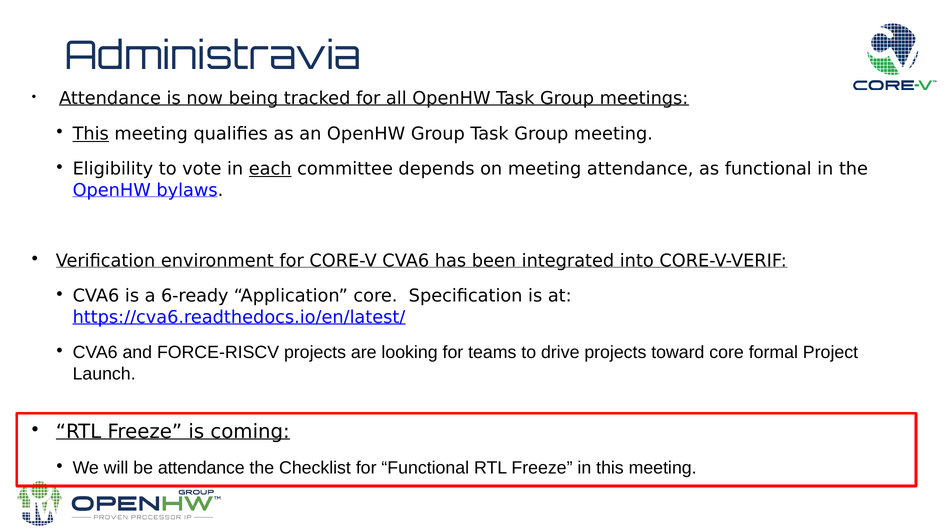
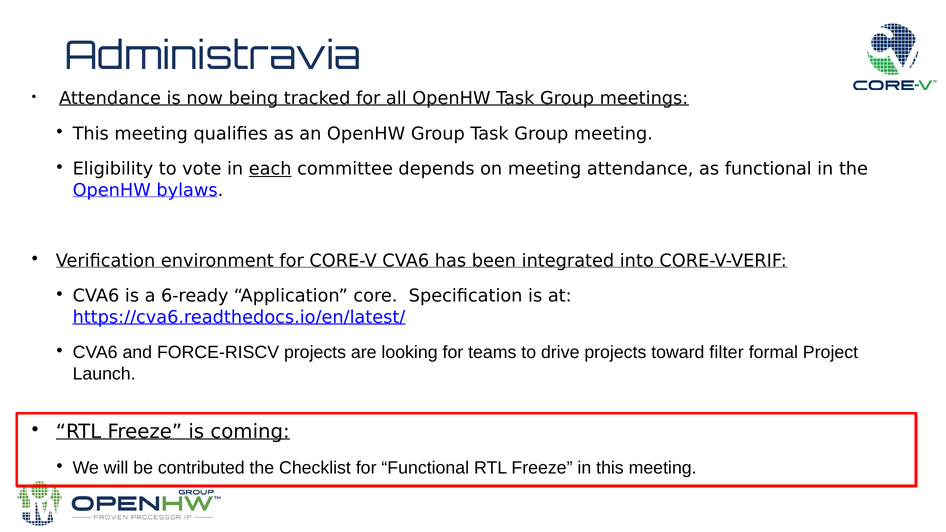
This at (91, 134) underline: present -> none
toward core: core -> filter
be attendance: attendance -> contributed
